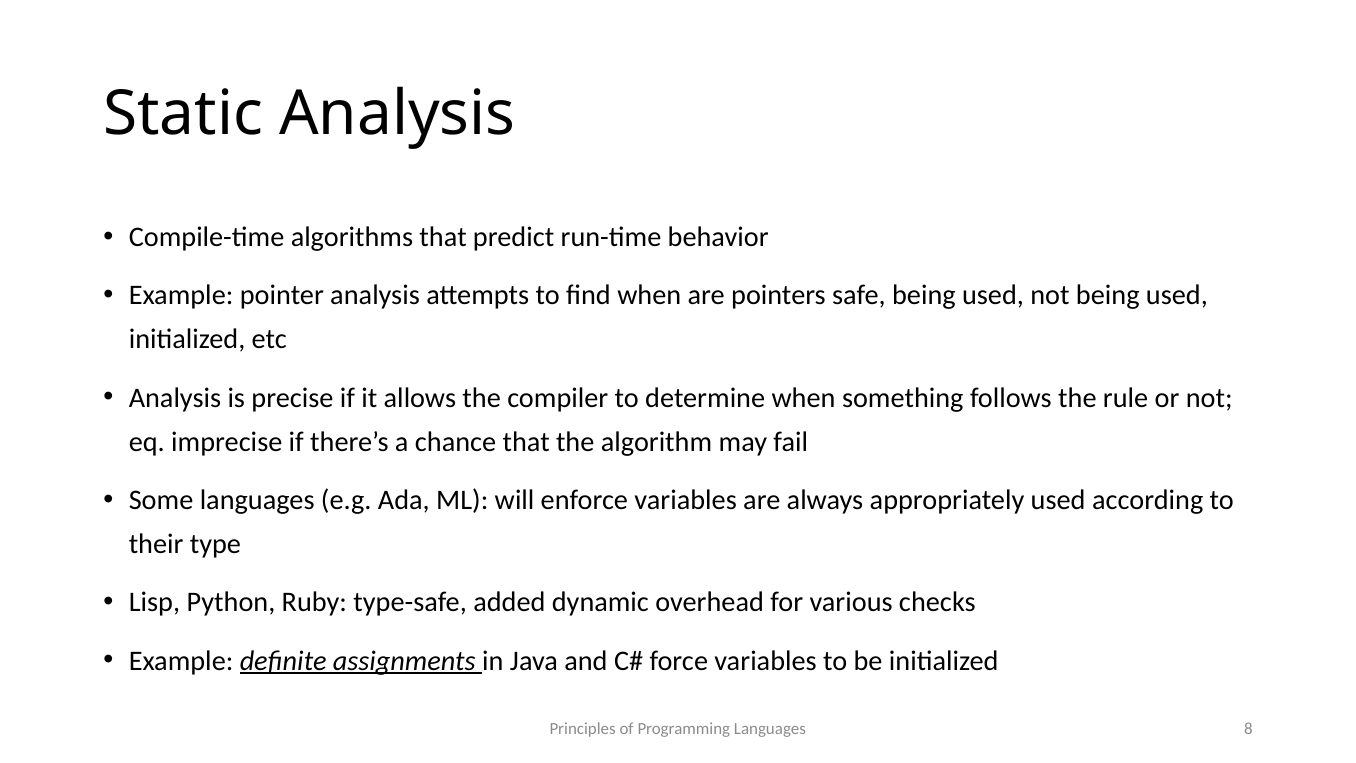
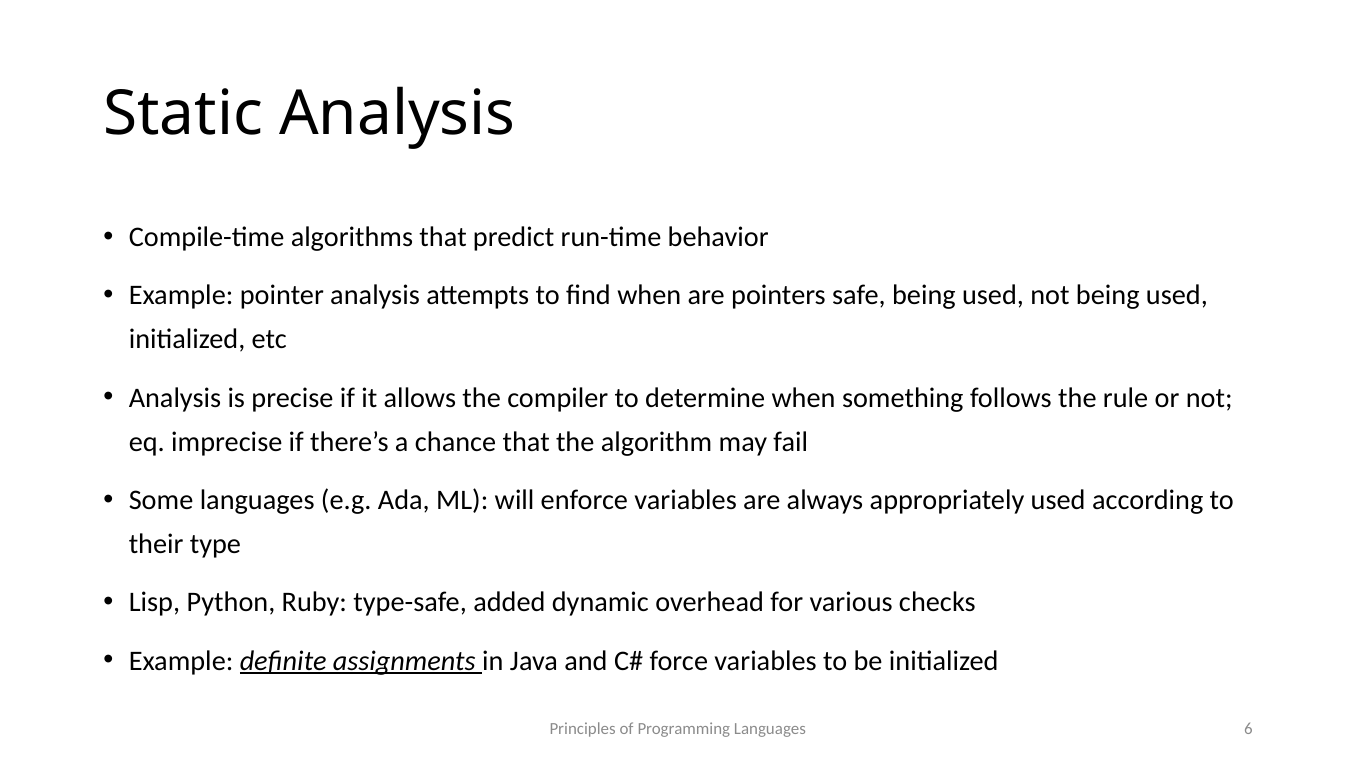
8: 8 -> 6
